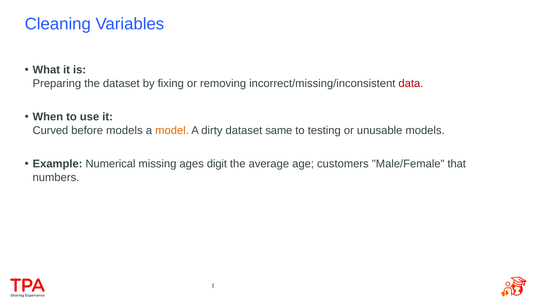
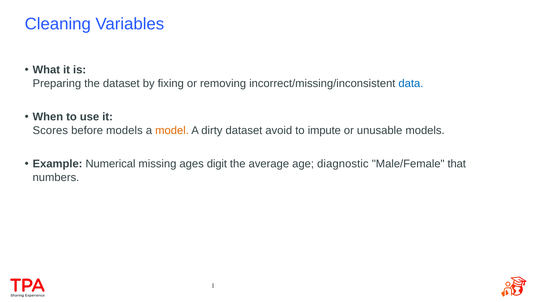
data colour: red -> blue
Curved: Curved -> Scores
same: same -> avoid
testing: testing -> impute
customers: customers -> diagnostic
